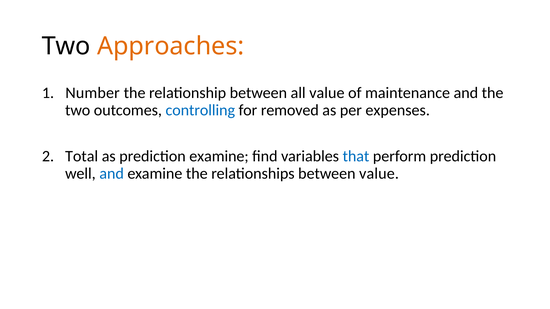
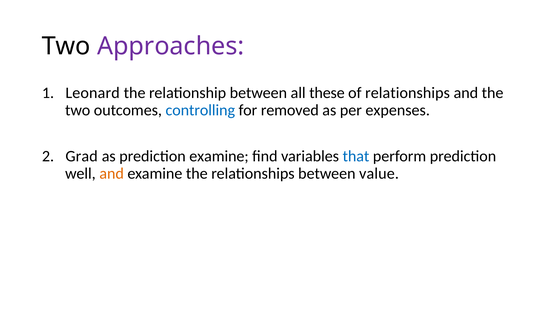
Approaches colour: orange -> purple
Number: Number -> Leonard
all value: value -> these
of maintenance: maintenance -> relationships
Total: Total -> Grad
and at (112, 174) colour: blue -> orange
